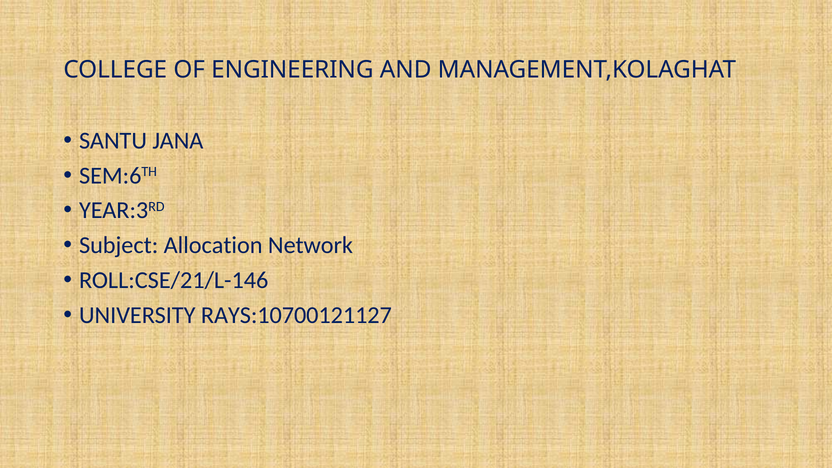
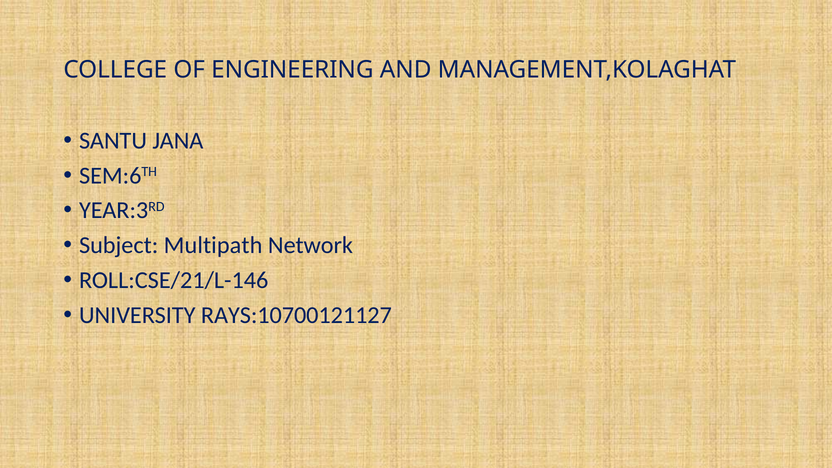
Allocation: Allocation -> Multipath
